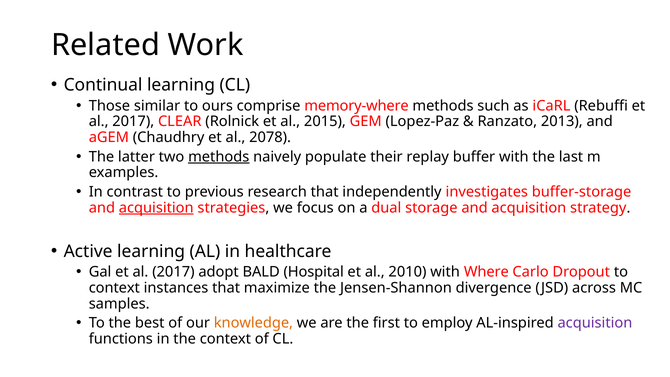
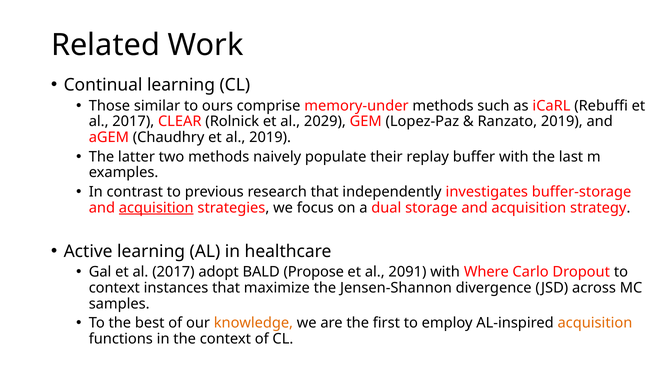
memory-where: memory-where -> memory-under
2015: 2015 -> 2029
Ranzato 2013: 2013 -> 2019
al 2078: 2078 -> 2019
methods at (219, 157) underline: present -> none
Hospital: Hospital -> Propose
2010: 2010 -> 2091
acquisition at (595, 323) colour: purple -> orange
